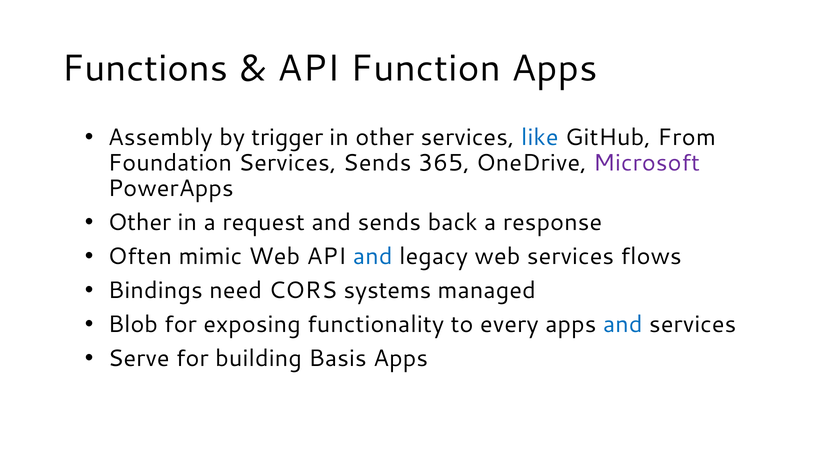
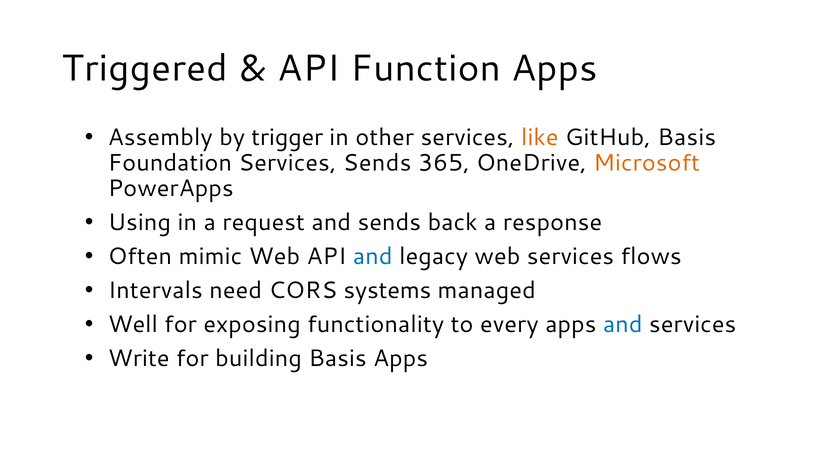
Functions: Functions -> Triggered
like colour: blue -> orange
GitHub From: From -> Basis
Microsoft colour: purple -> orange
Other at (140, 223): Other -> Using
Bindings: Bindings -> Intervals
Blob: Blob -> Well
Serve: Serve -> Write
